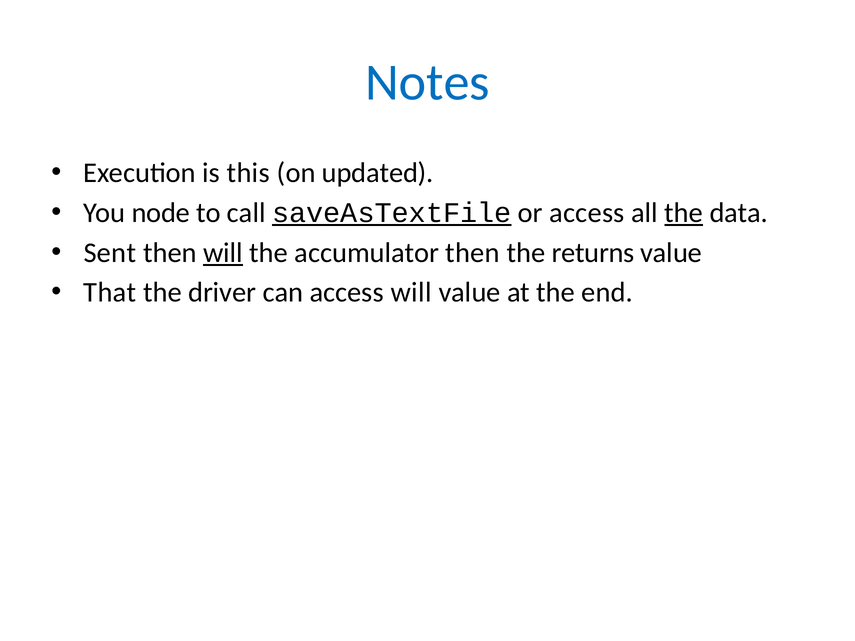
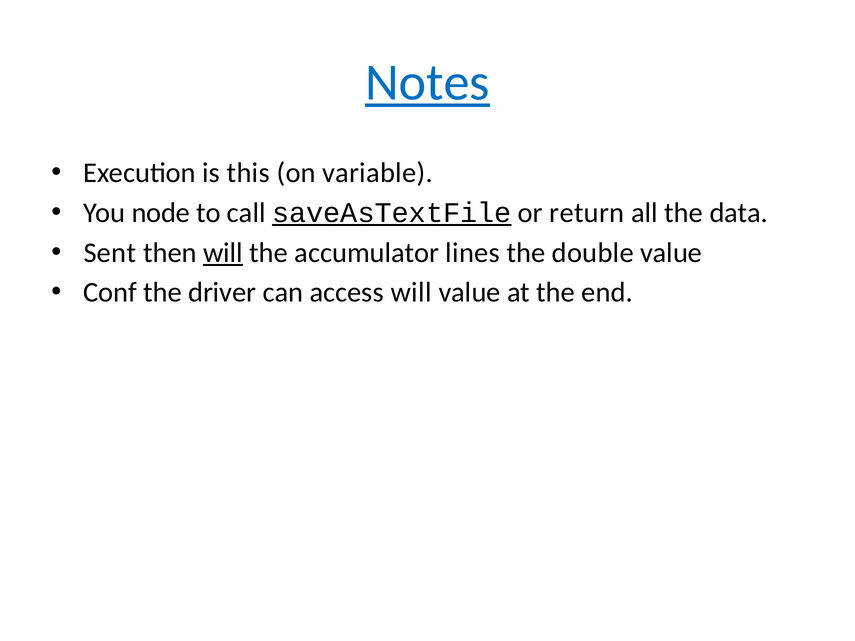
Notes underline: none -> present
updated: updated -> variable
or access: access -> return
the at (684, 213) underline: present -> none
accumulator then: then -> lines
returns: returns -> double
That: That -> Conf
